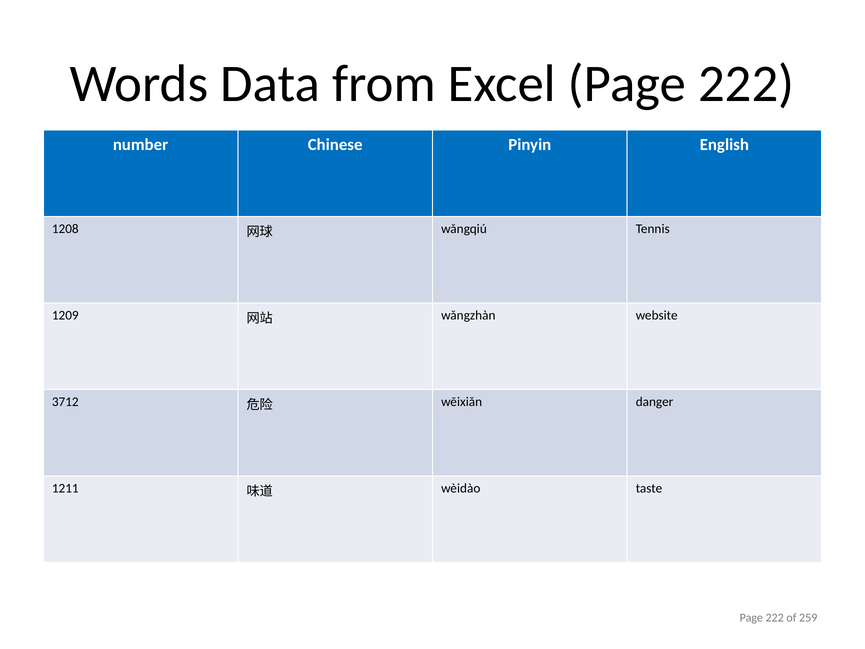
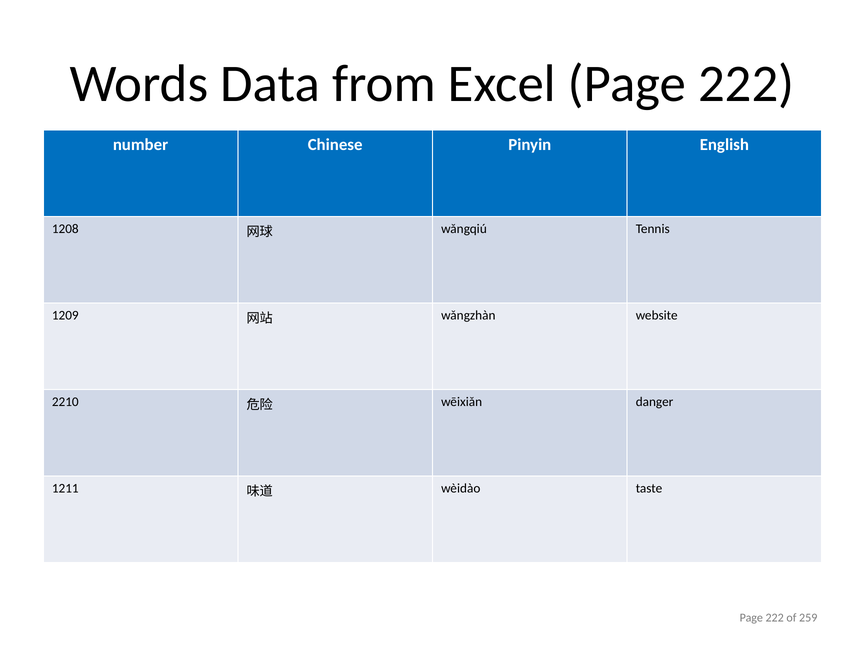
3712: 3712 -> 2210
